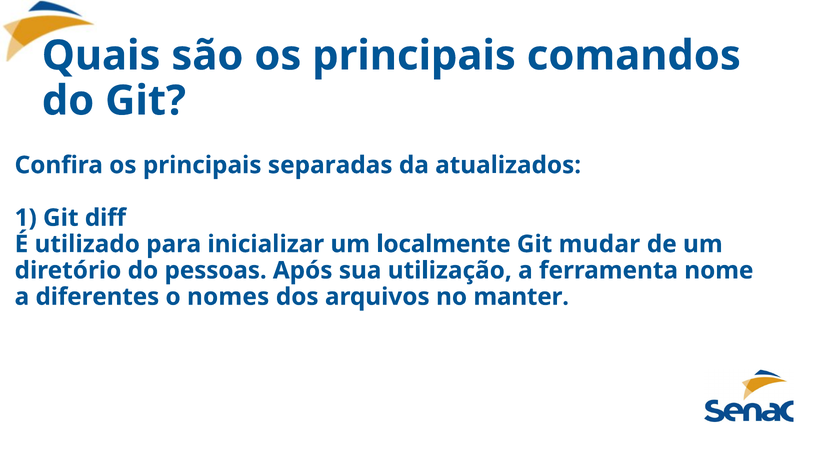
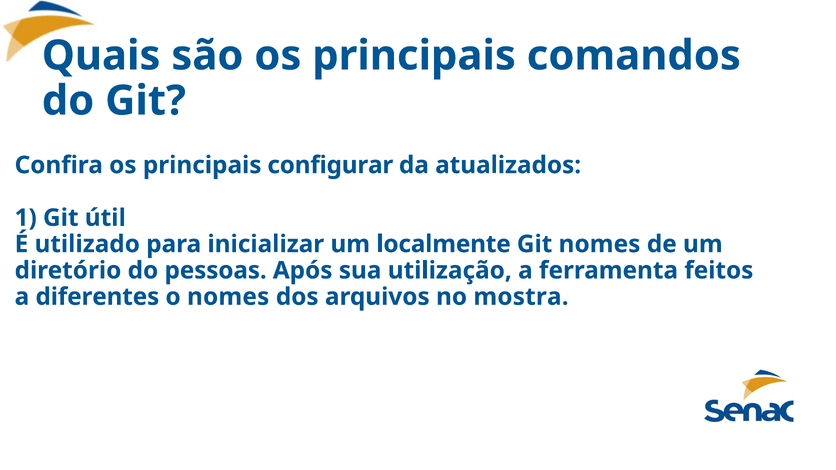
separadas: separadas -> configurar
diff: diff -> útil
Git mudar: mudar -> nomes
nome: nome -> feitos
manter: manter -> mostra
